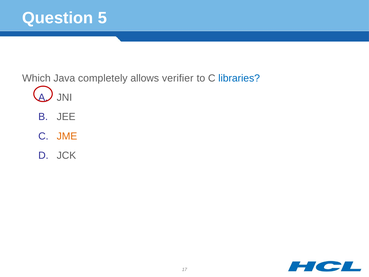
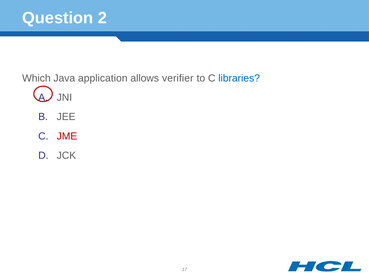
5: 5 -> 2
completely: completely -> application
JME colour: orange -> red
